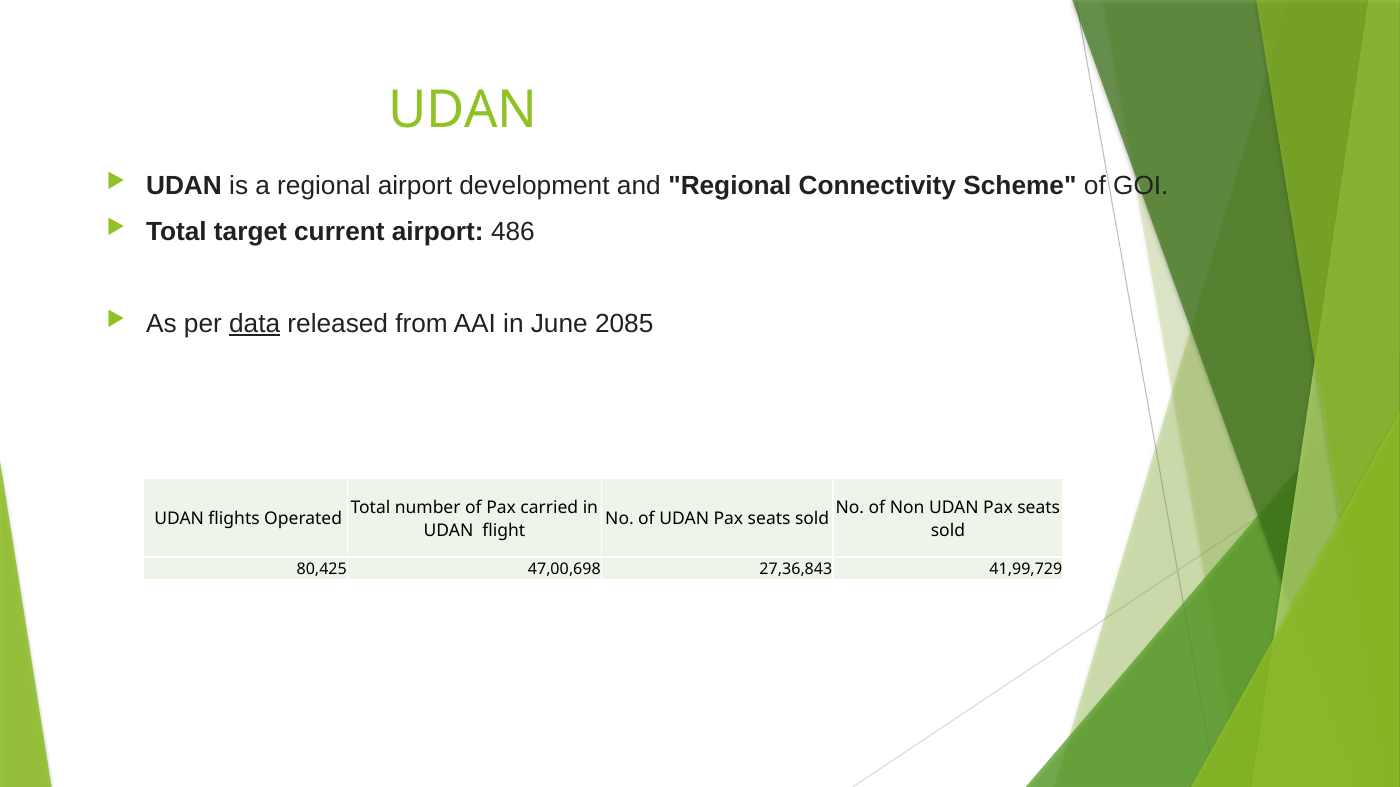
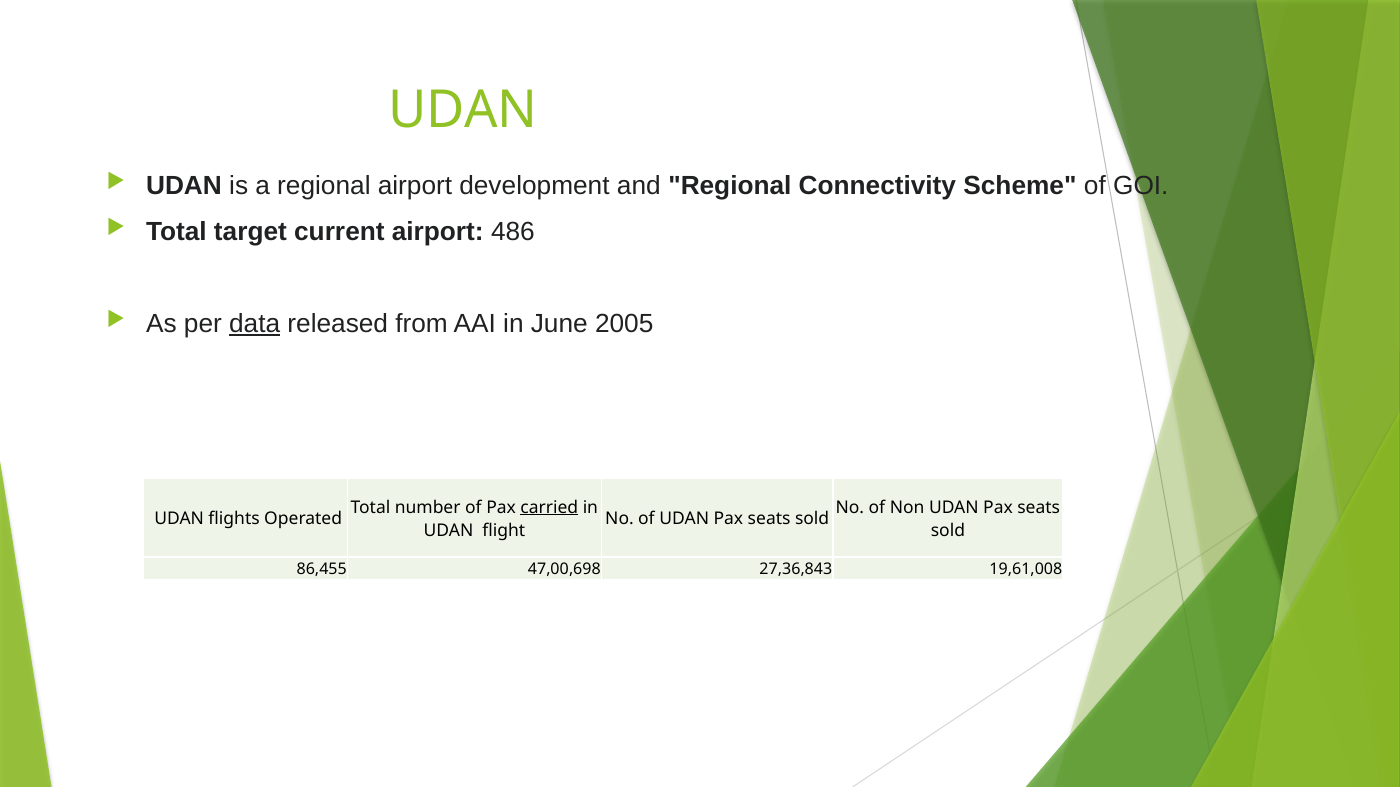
2085: 2085 -> 2005
carried underline: none -> present
80,425: 80,425 -> 86,455
41,99,729: 41,99,729 -> 19,61,008
